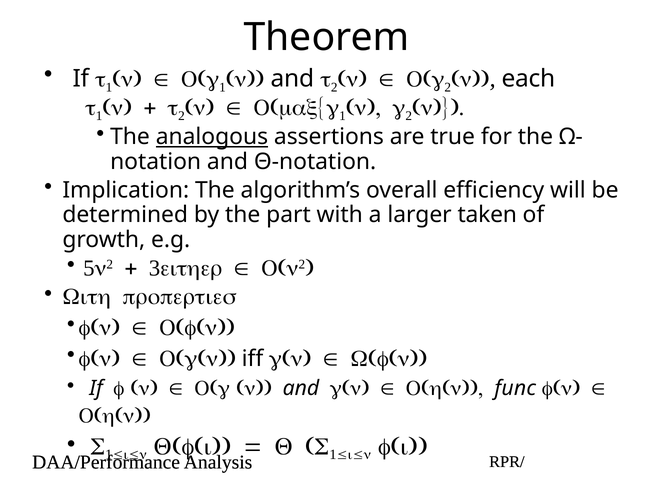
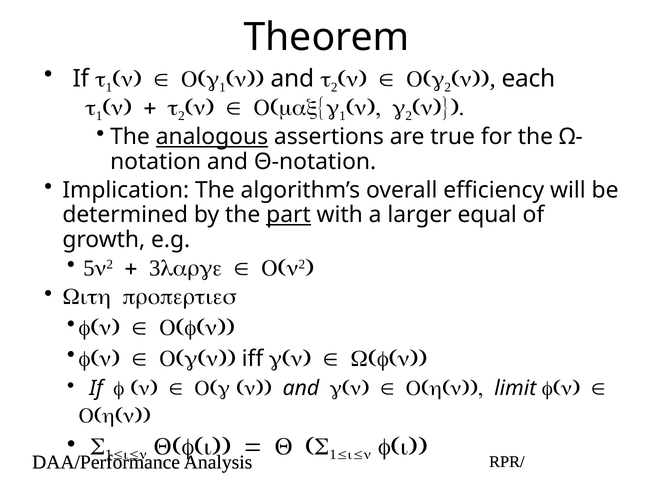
part underline: none -> present
taken: taken -> equal
3either: 3either -> 3large
func: func -> limit
